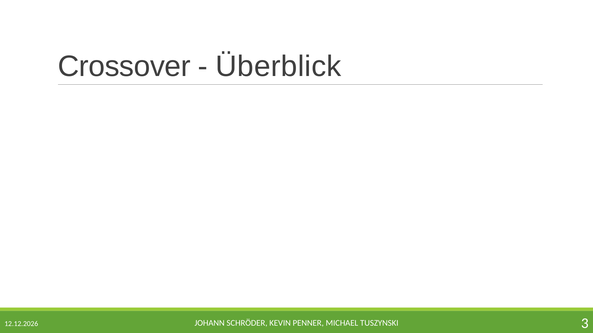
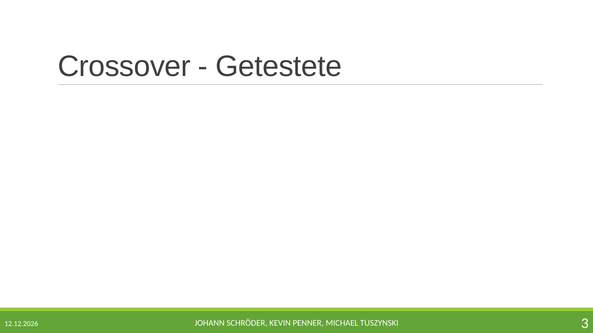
Überblick: Überblick -> Getestete
